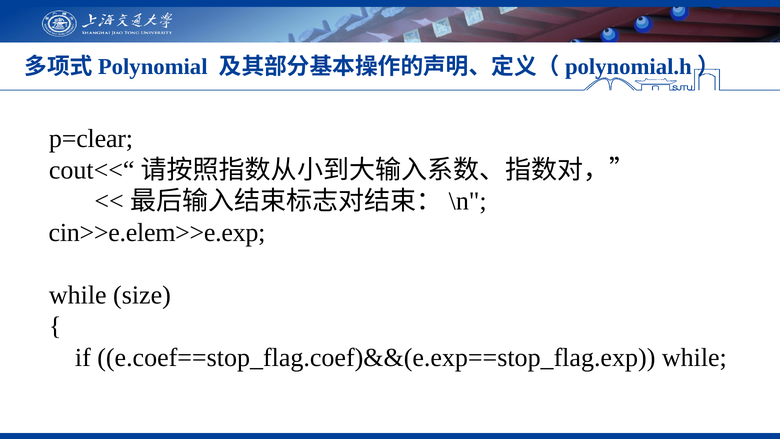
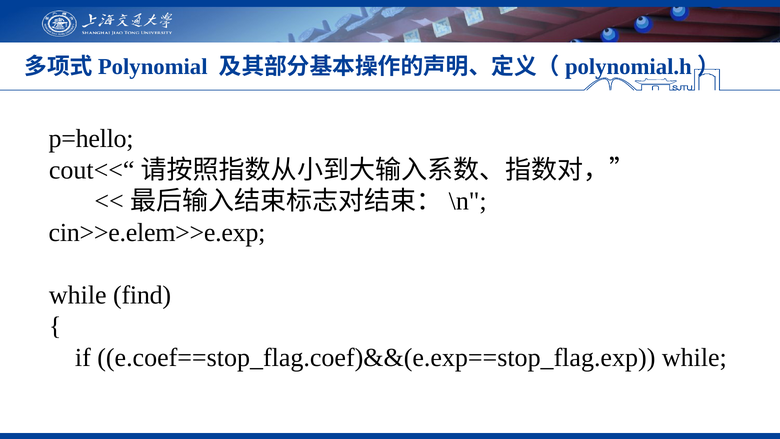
p=clear: p=clear -> p=hello
size: size -> find
